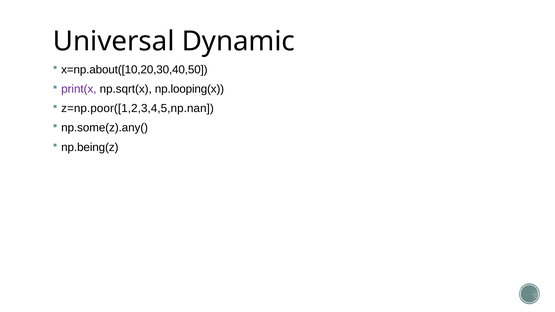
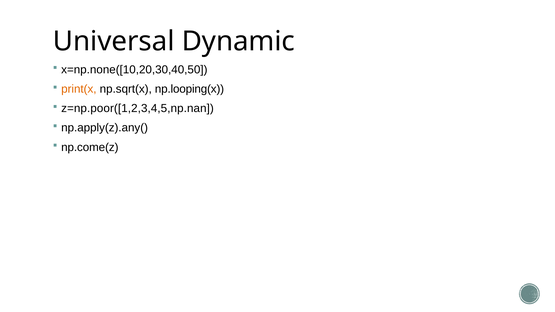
x=np.about([10,20,30,40,50: x=np.about([10,20,30,40,50 -> x=np.none([10,20,30,40,50
print(x colour: purple -> orange
np.some(z).any(: np.some(z).any( -> np.apply(z).any(
np.being(z: np.being(z -> np.come(z
